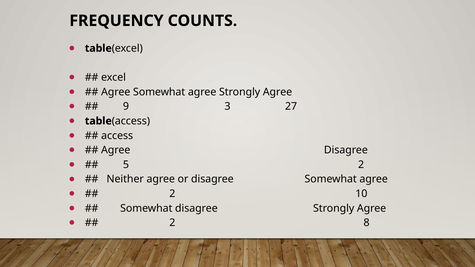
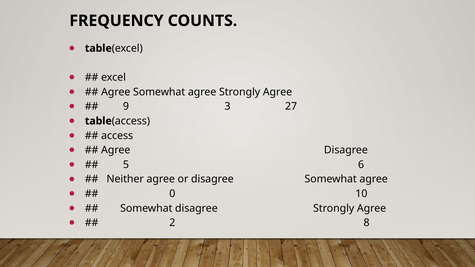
5 2: 2 -> 6
2 at (172, 194): 2 -> 0
